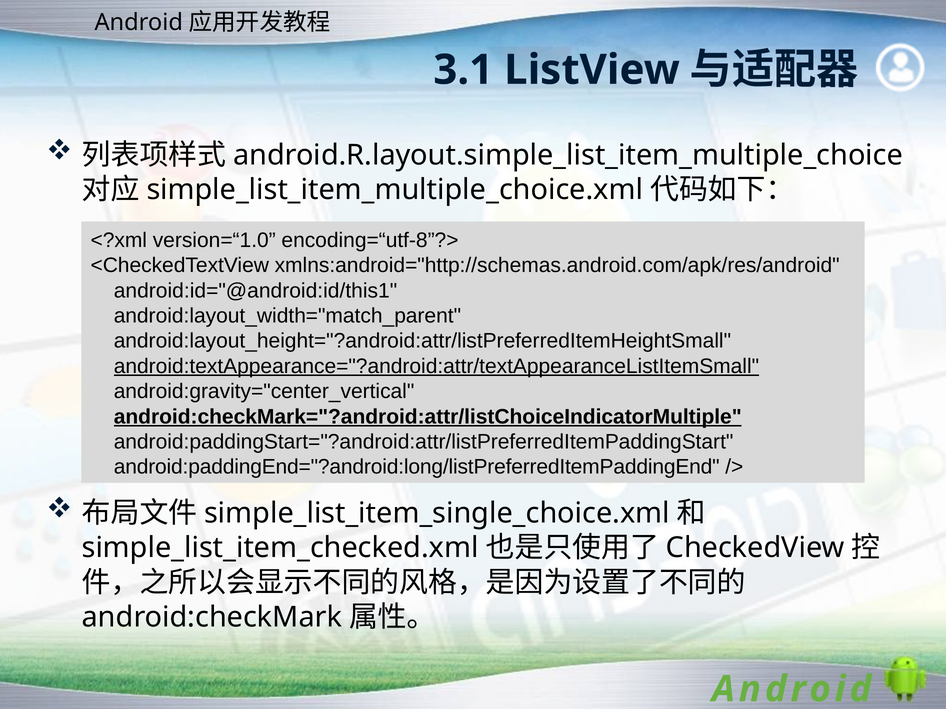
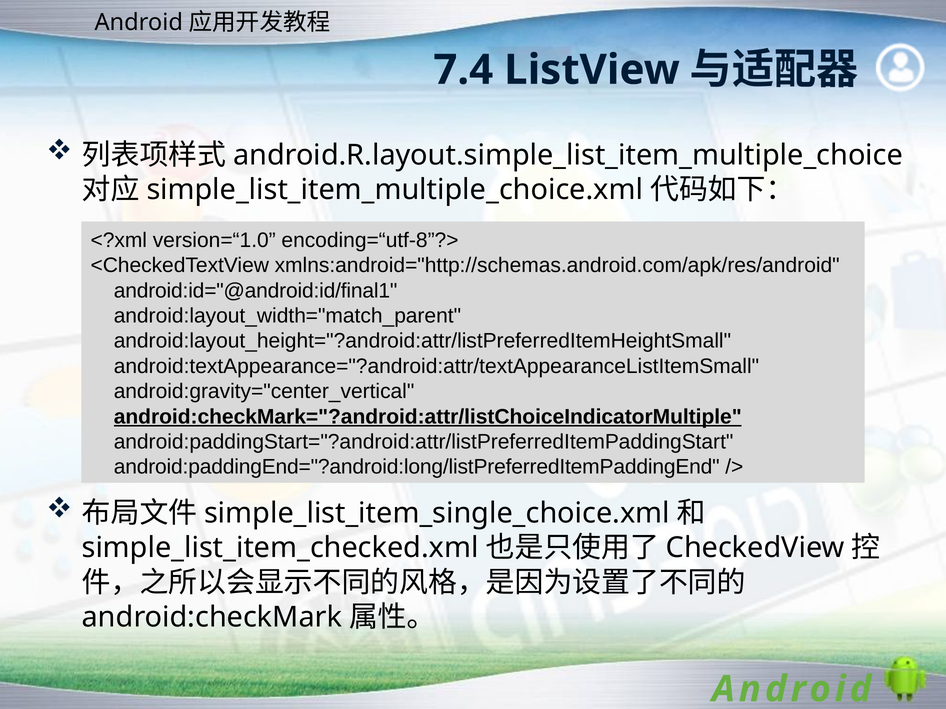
3.1: 3.1 -> 7.4
android:id="@android:id/this1: android:id="@android:id/this1 -> android:id="@android:id/final1
android:textAppearance="?android:attr/textAppearanceListItemSmall underline: present -> none
